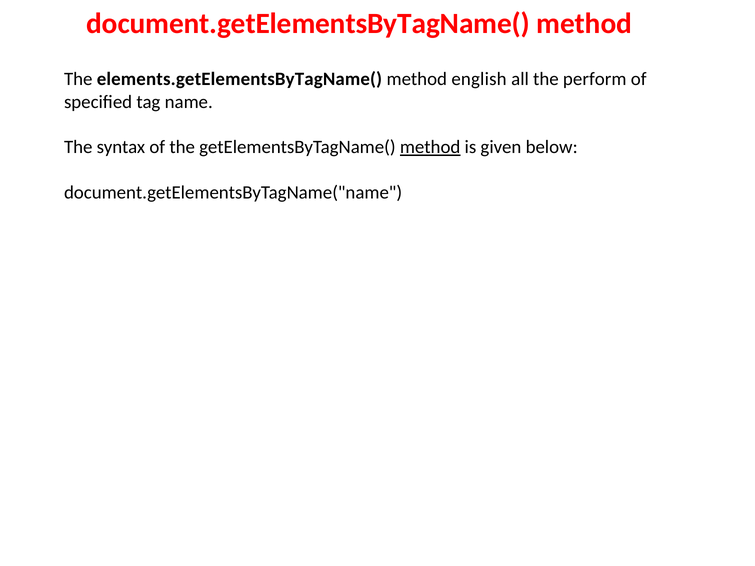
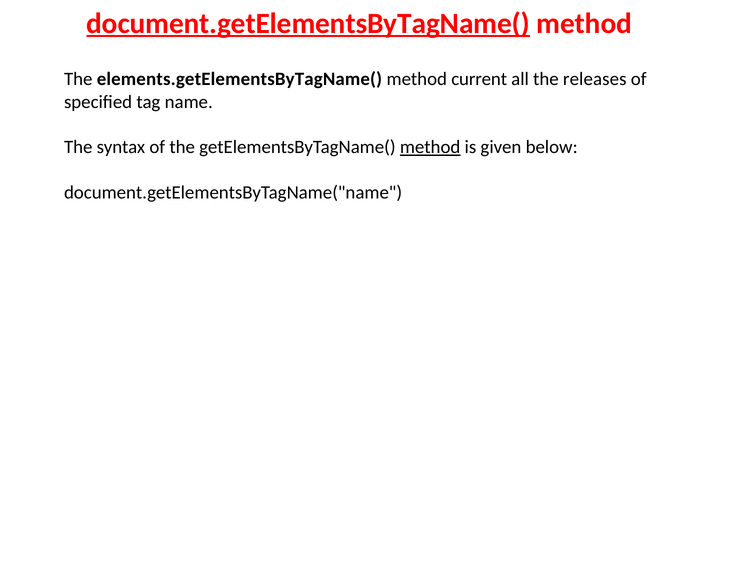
document.getElementsByTagName( underline: none -> present
english: english -> current
perform: perform -> releases
